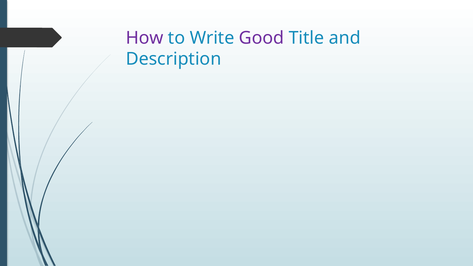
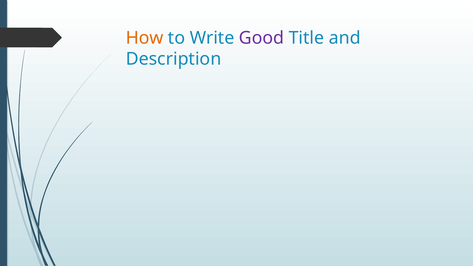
How colour: purple -> orange
